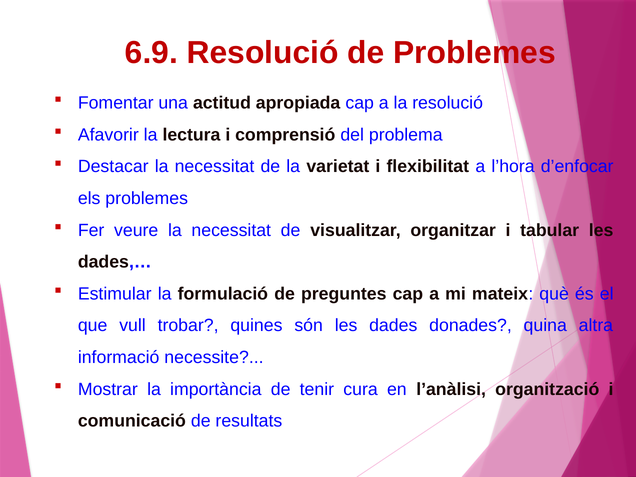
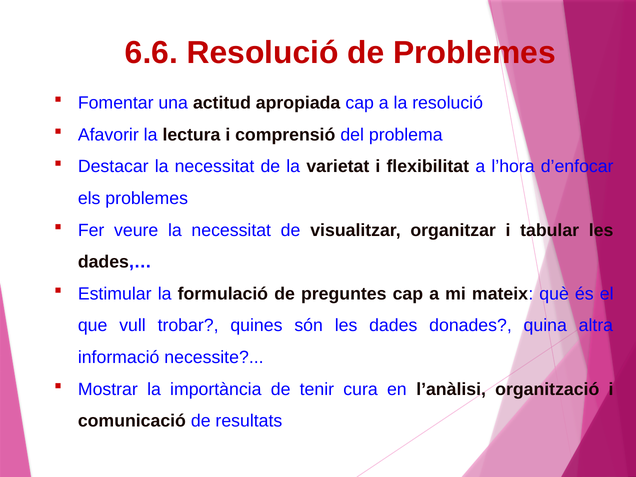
6.9: 6.9 -> 6.6
